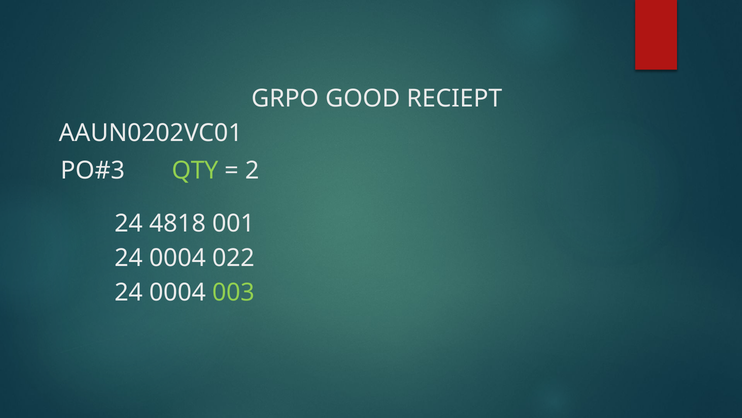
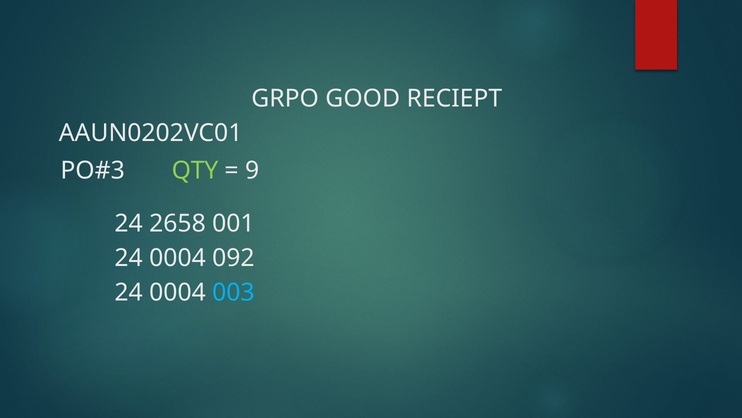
2: 2 -> 9
4818: 4818 -> 2658
022: 022 -> 092
003 colour: light green -> light blue
